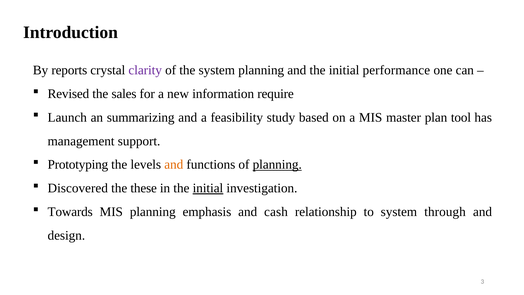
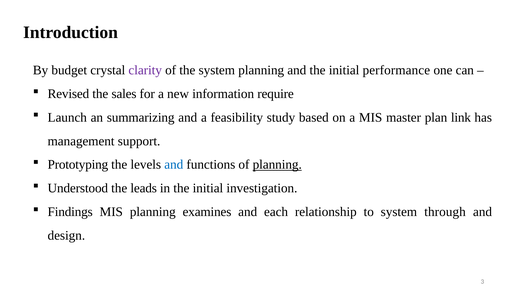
reports: reports -> budget
tool: tool -> link
and at (174, 164) colour: orange -> blue
Discovered: Discovered -> Understood
these: these -> leads
initial at (208, 188) underline: present -> none
Towards: Towards -> Findings
emphasis: emphasis -> examines
cash: cash -> each
